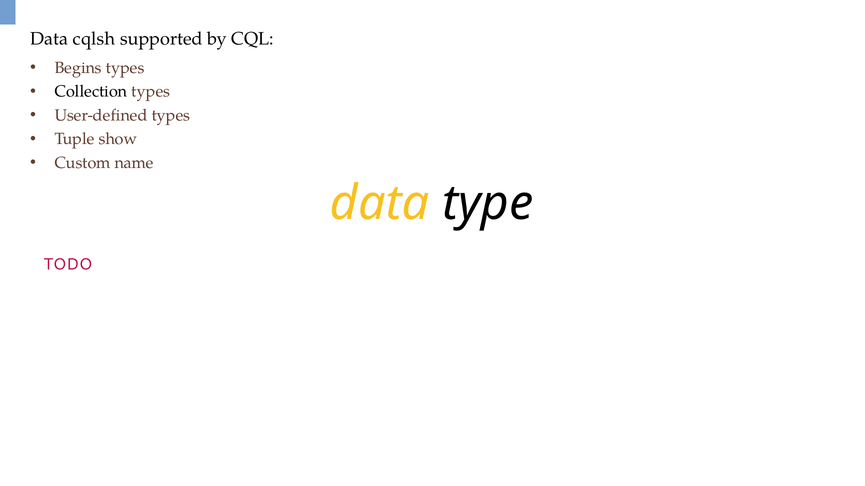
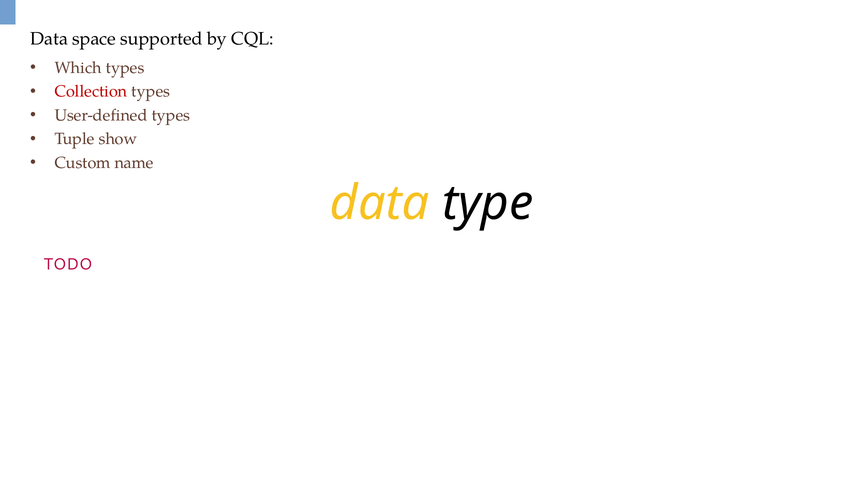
cqlsh: cqlsh -> space
Begins: Begins -> Which
Collection colour: black -> red
